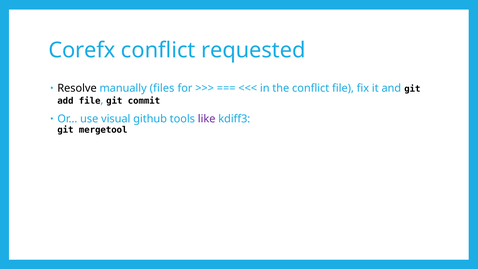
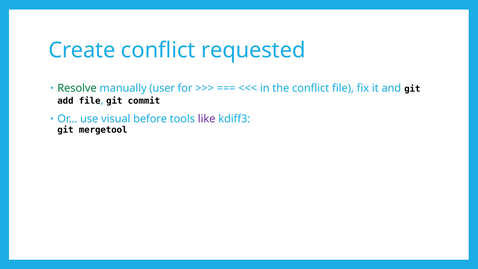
Corefx: Corefx -> Create
Resolve colour: black -> green
files: files -> user
github: github -> before
